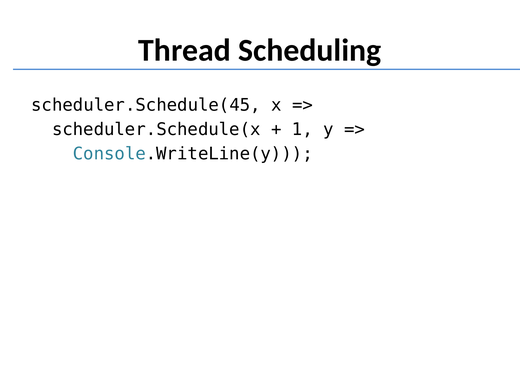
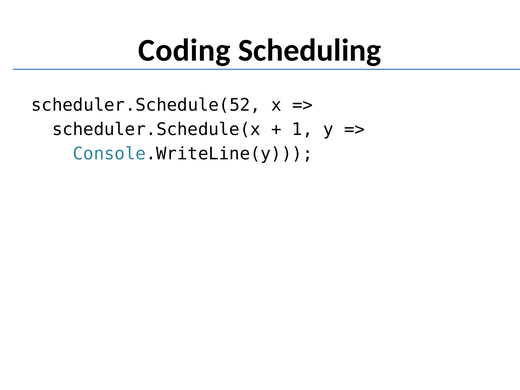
Thread: Thread -> Coding
scheduler.Schedule(45: scheduler.Schedule(45 -> scheduler.Schedule(52
